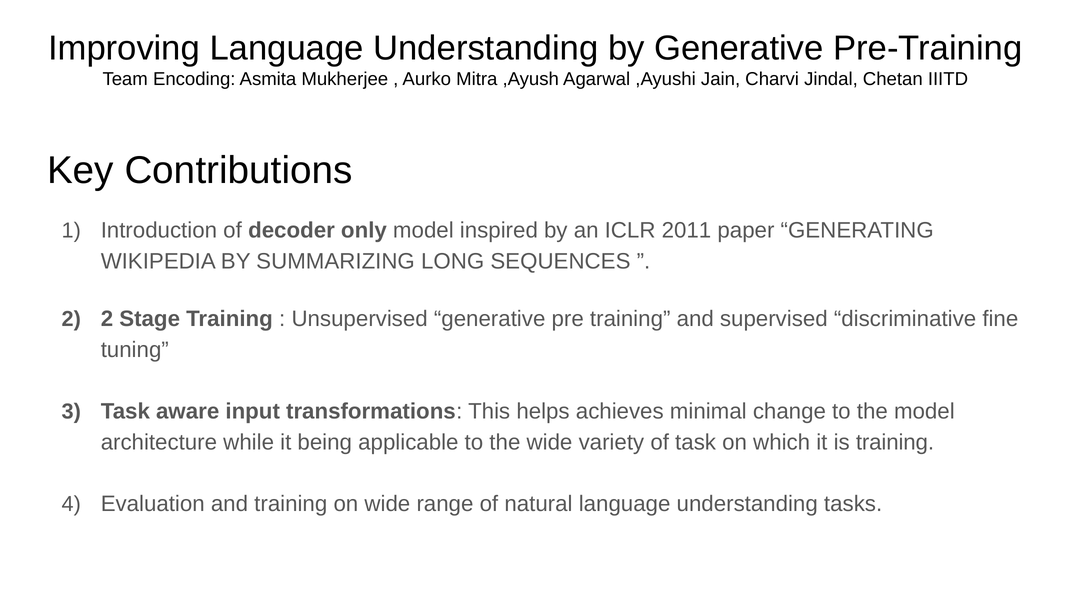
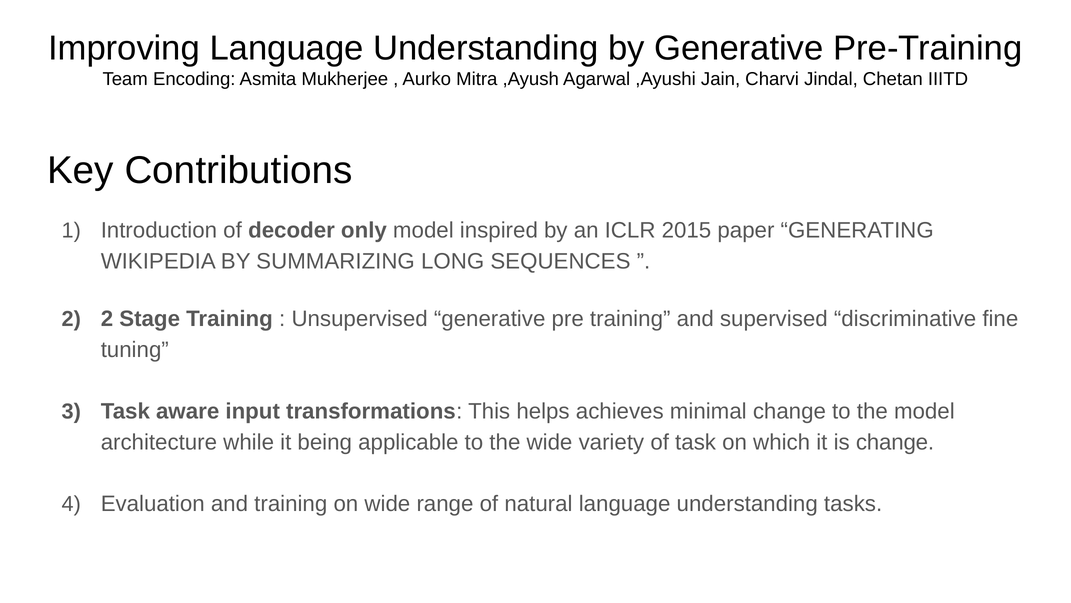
2011: 2011 -> 2015
is training: training -> change
